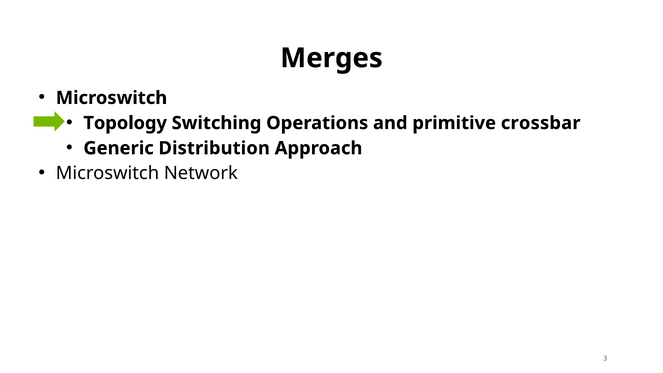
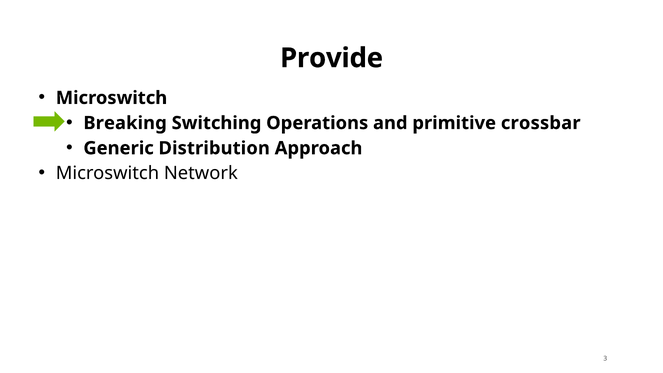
Merges: Merges -> Provide
Topology: Topology -> Breaking
